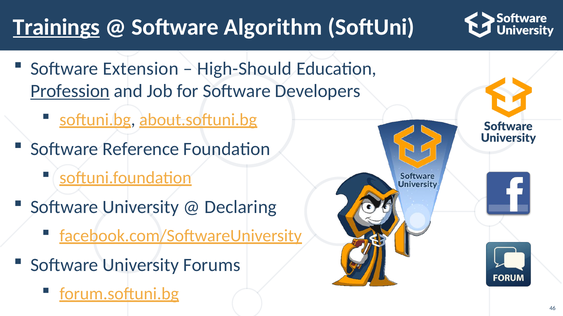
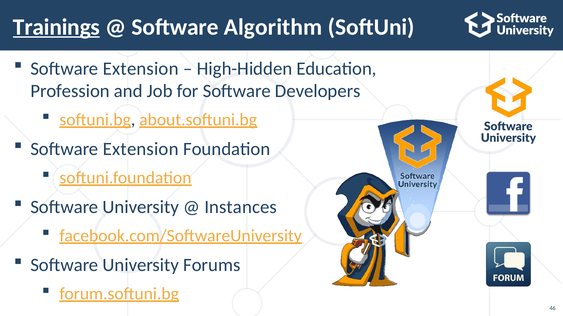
High-Should: High-Should -> High-Hidden
Profession underline: present -> none
Reference at (141, 149): Reference -> Extension
Declaring: Declaring -> Instances
